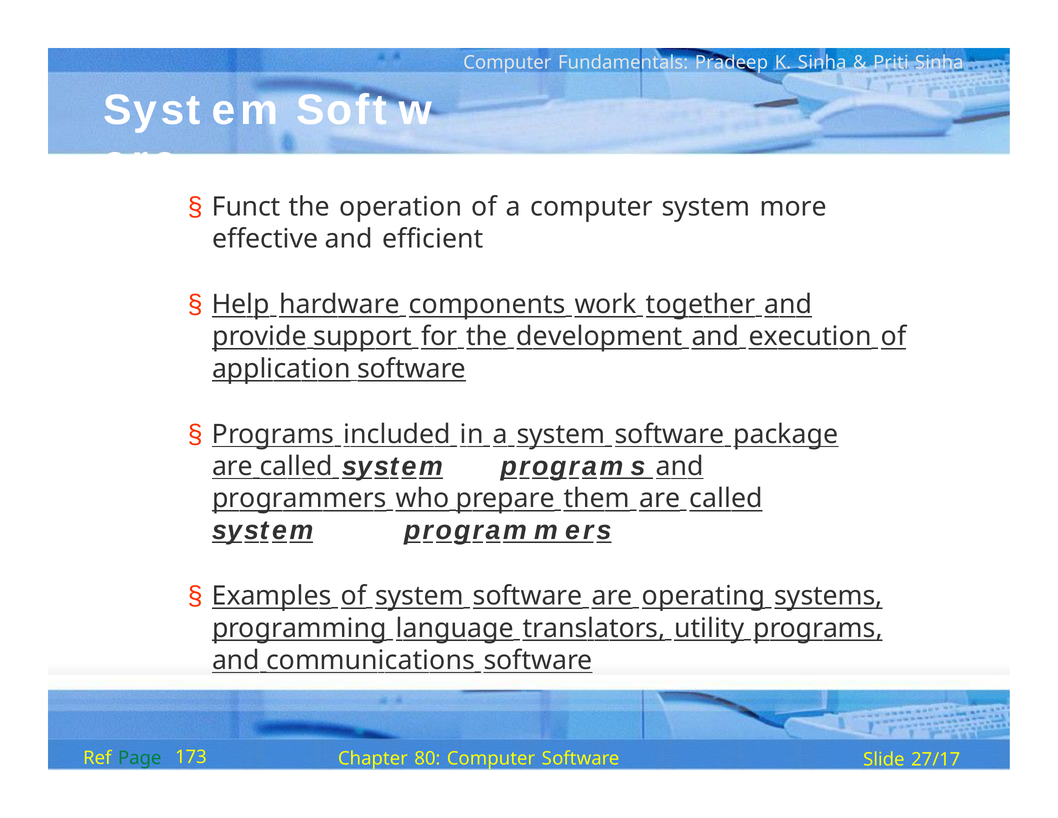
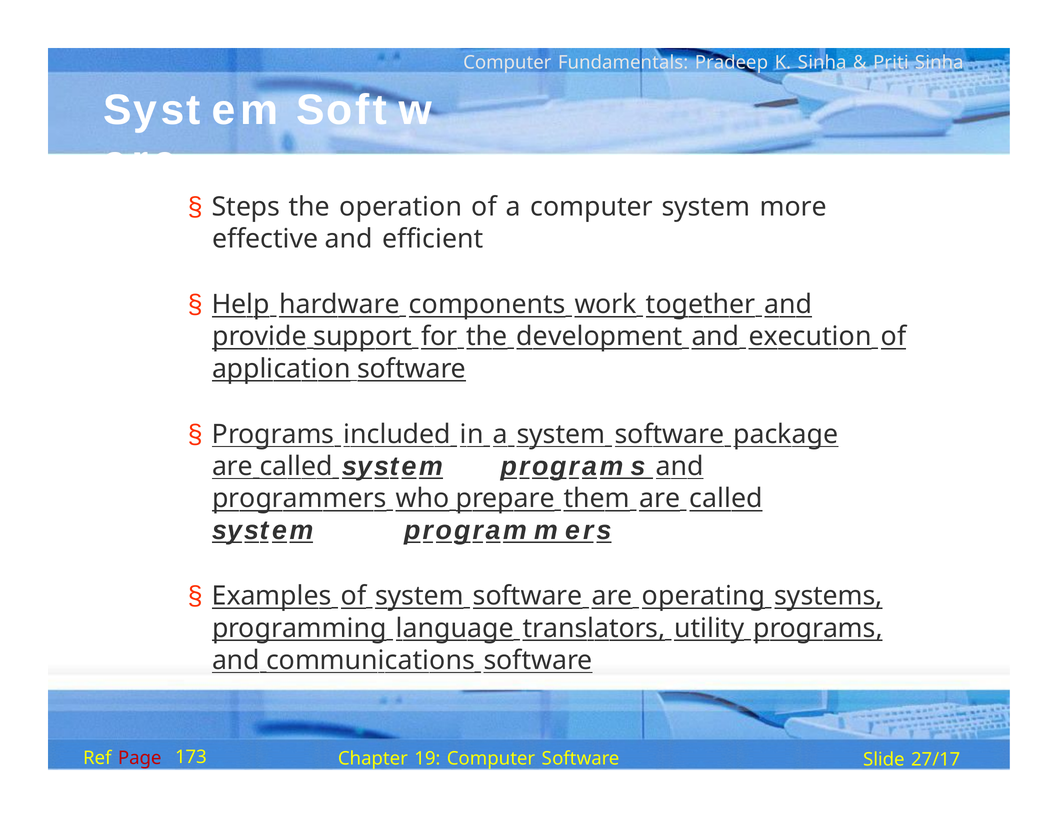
Funct: Funct -> Steps
Page colour: green -> red
80: 80 -> 19
